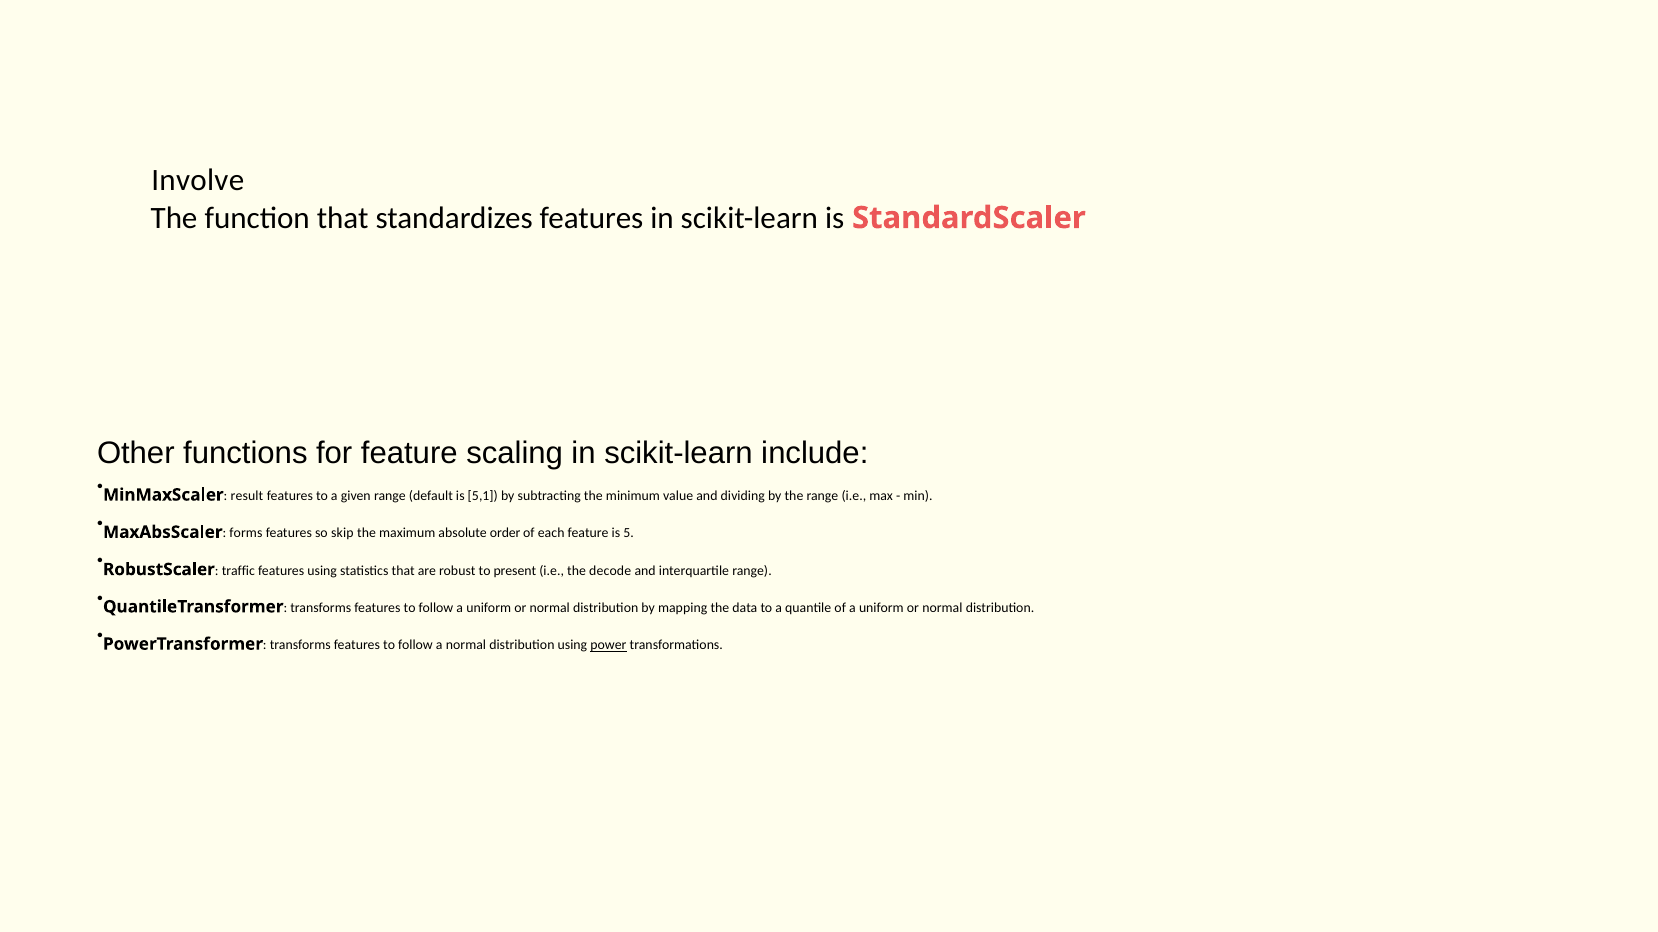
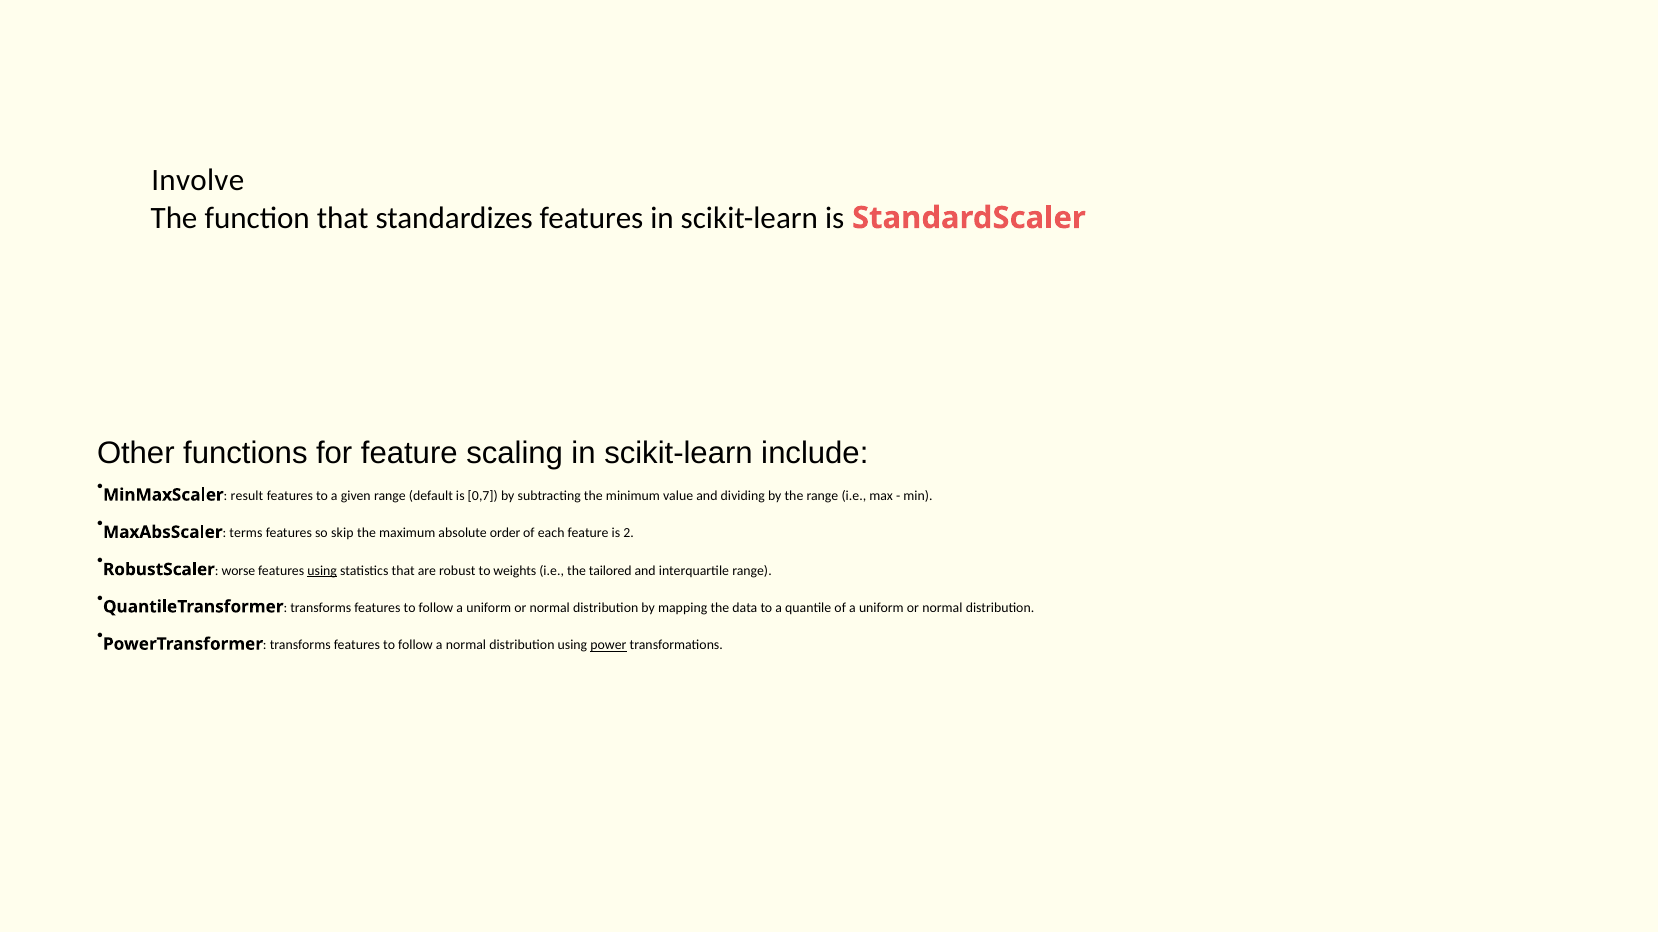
5,1: 5,1 -> 0,7
forms: forms -> terms
5: 5 -> 2
traffic: traffic -> worse
using at (322, 571) underline: none -> present
present: present -> weights
decode: decode -> tailored
